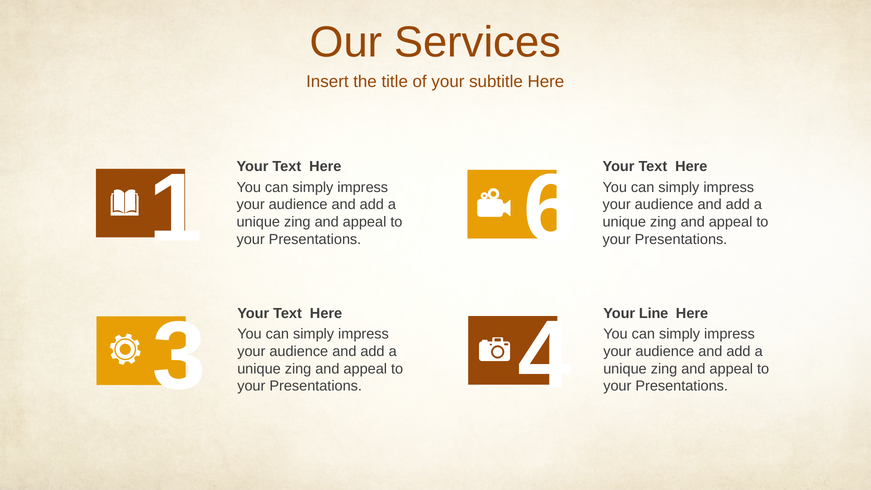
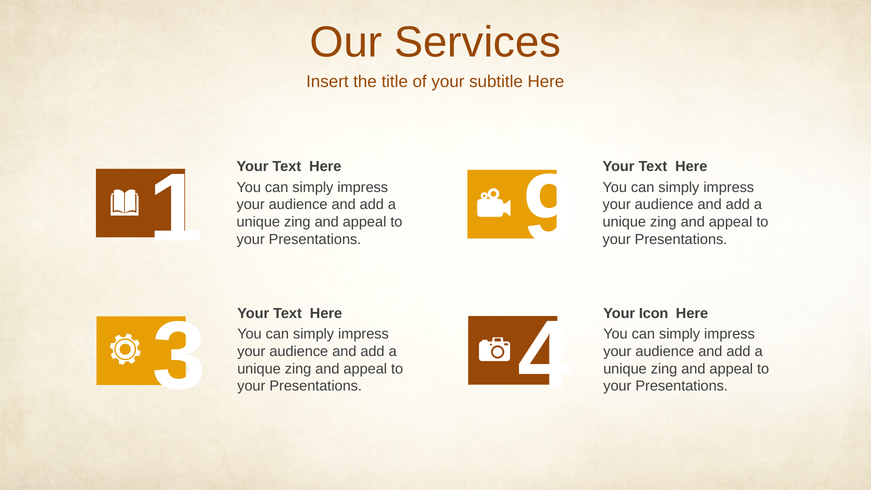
6: 6 -> 9
Line: Line -> Icon
